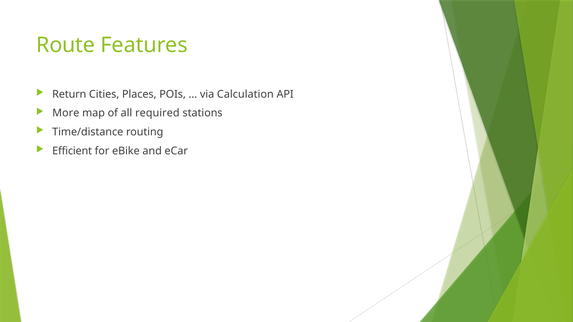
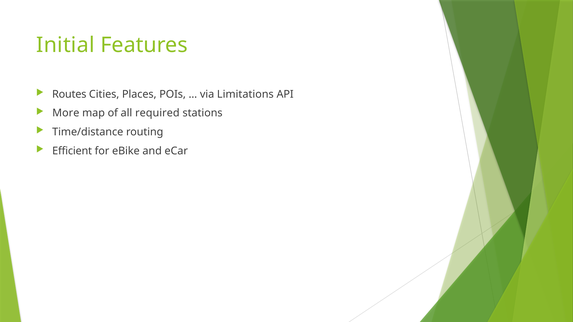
Route: Route -> Initial
Return: Return -> Routes
Calculation: Calculation -> Limitations
